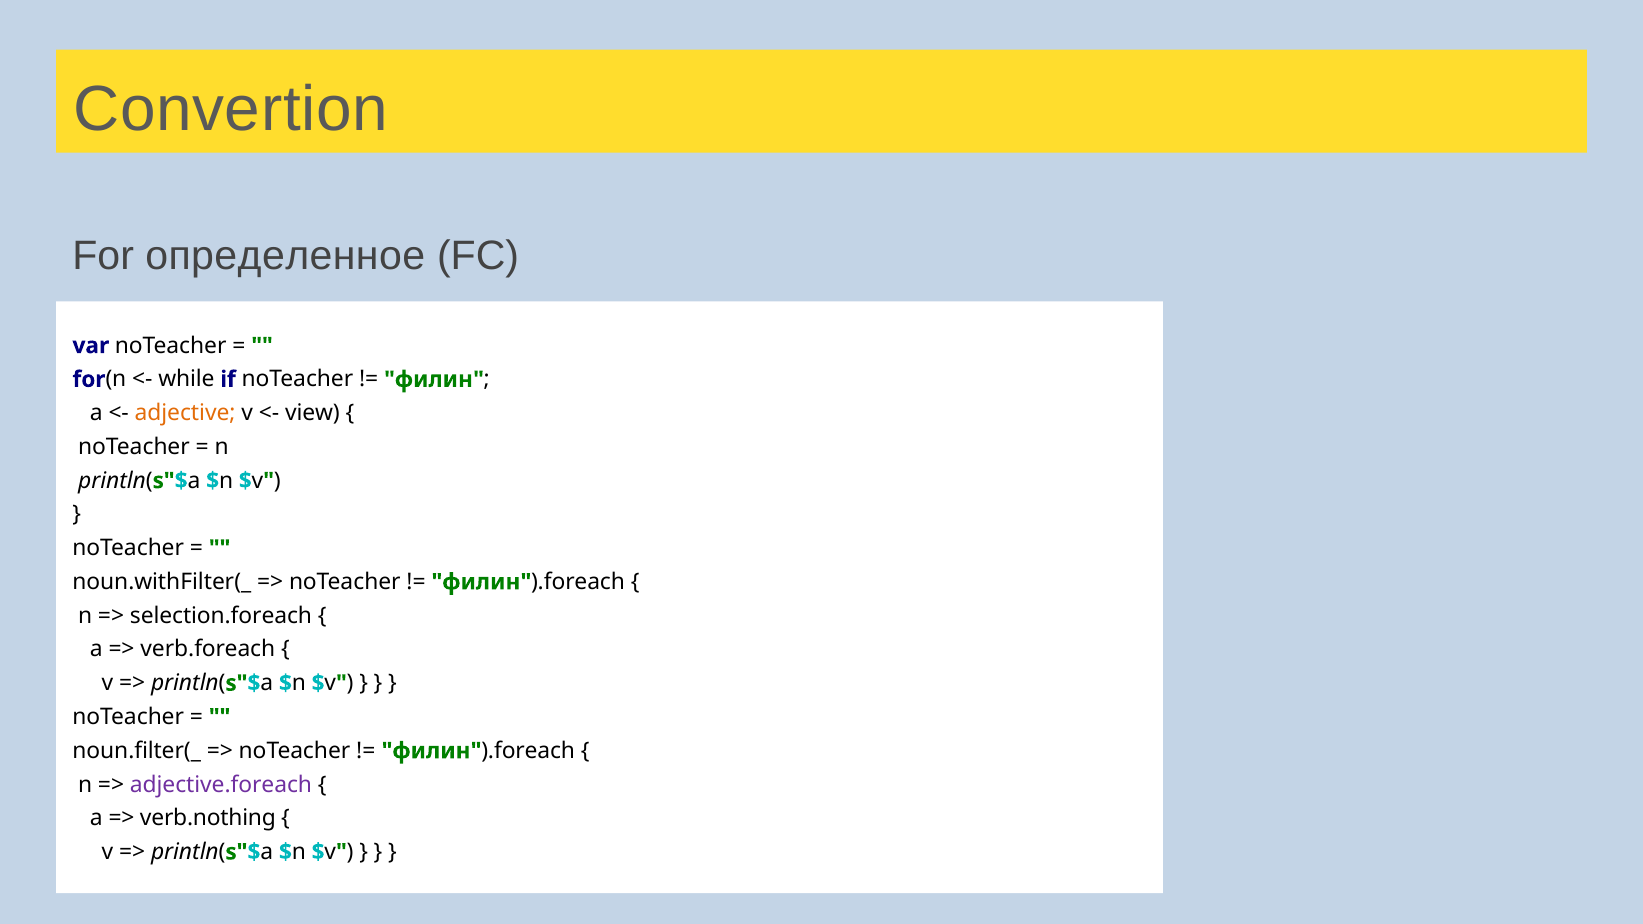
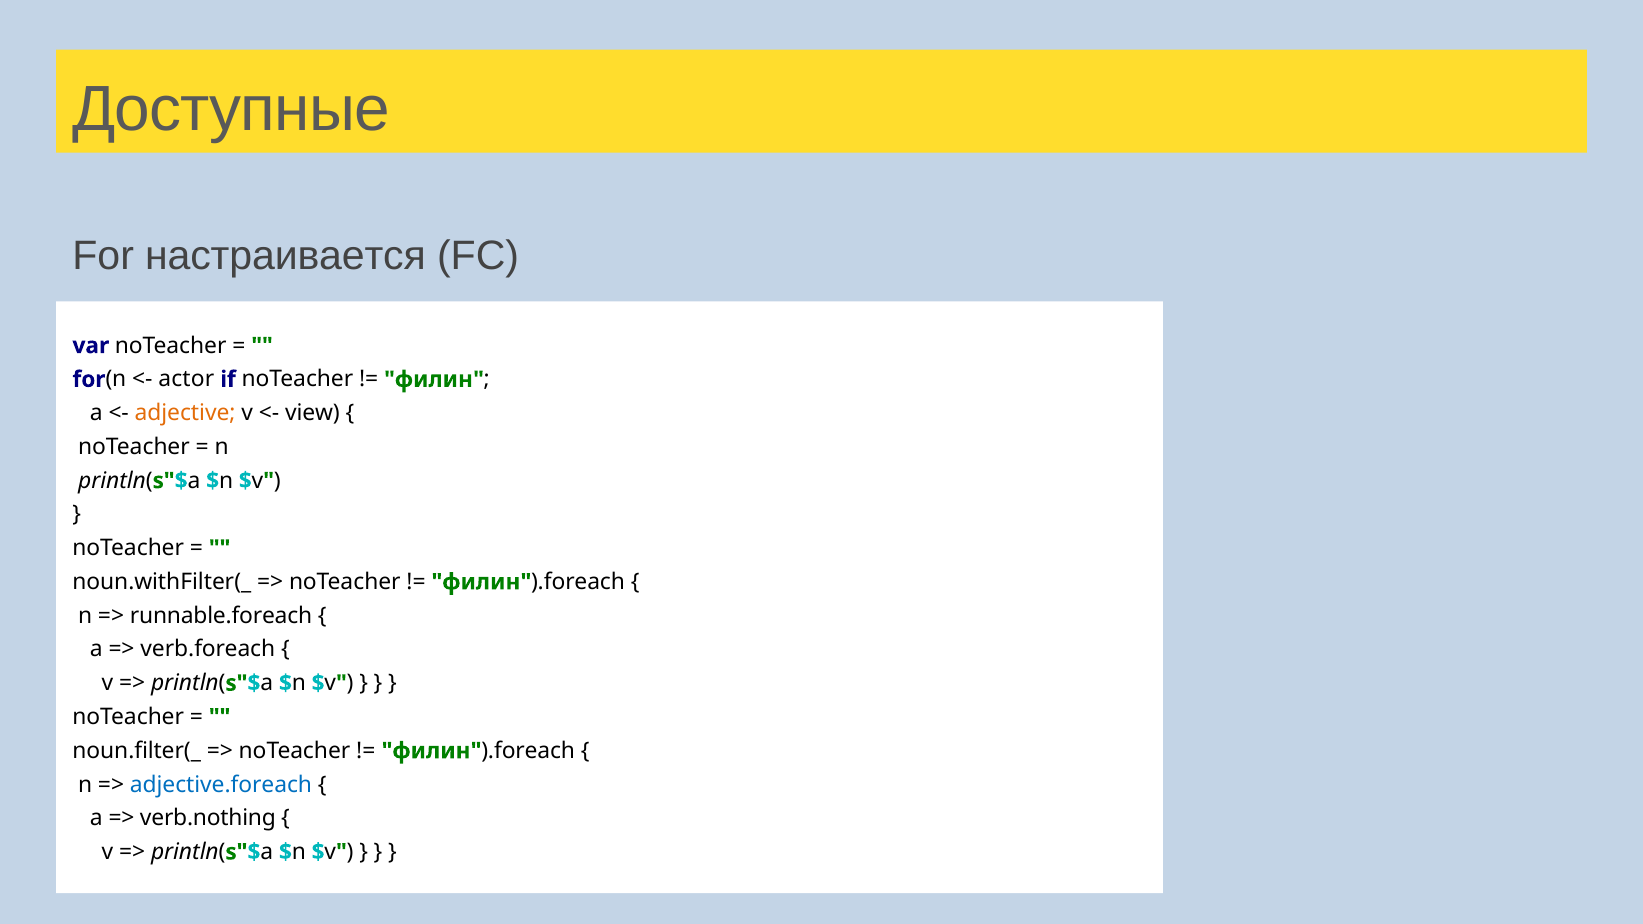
Convertion: Convertion -> Доступные
определенное: определенное -> настраивается
while: while -> actor
selection.foreach: selection.foreach -> runnable.foreach
adjective.foreach colour: purple -> blue
